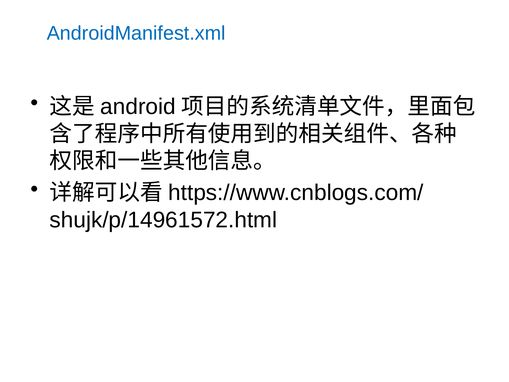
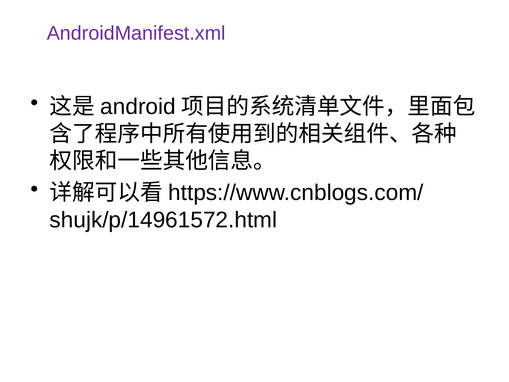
AndroidManifest.xml colour: blue -> purple
